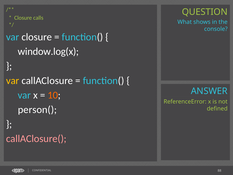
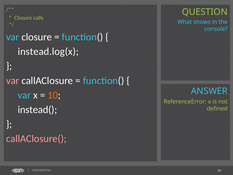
window.log(x: window.log(x -> instead.log(x
var at (13, 80) colour: yellow -> pink
person(: person( -> instead(
